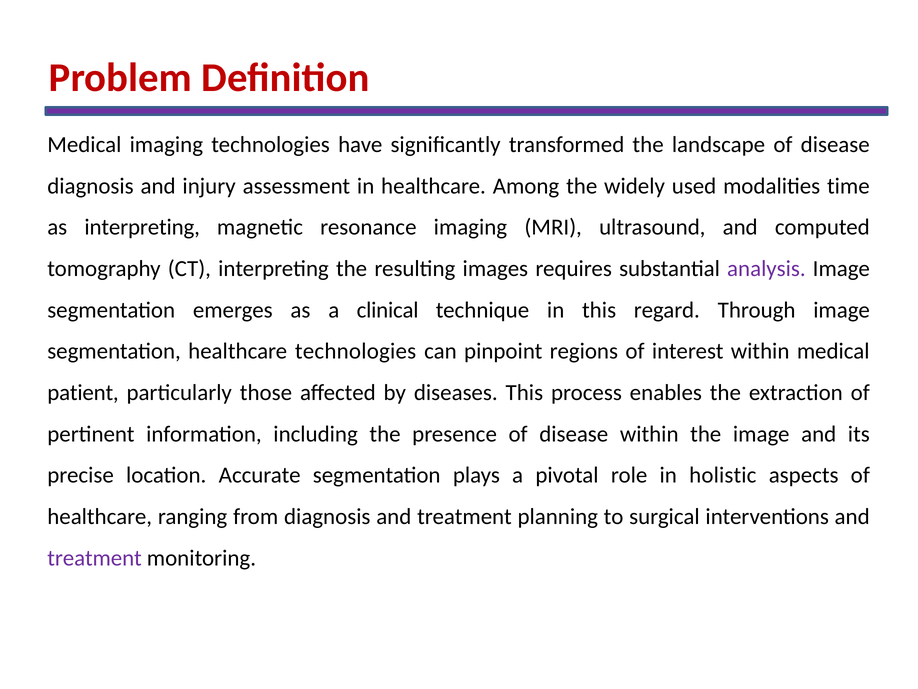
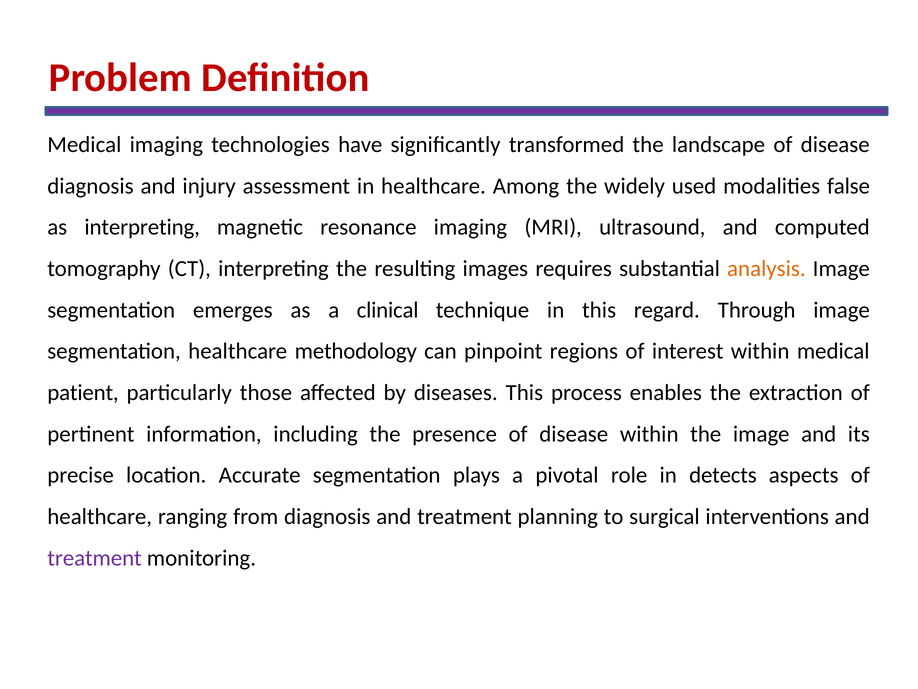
time: time -> false
analysis colour: purple -> orange
healthcare technologies: technologies -> methodology
holistic: holistic -> detects
